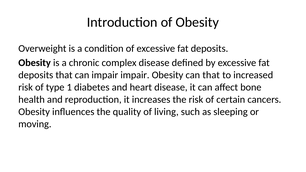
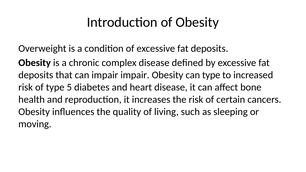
can that: that -> type
1: 1 -> 5
